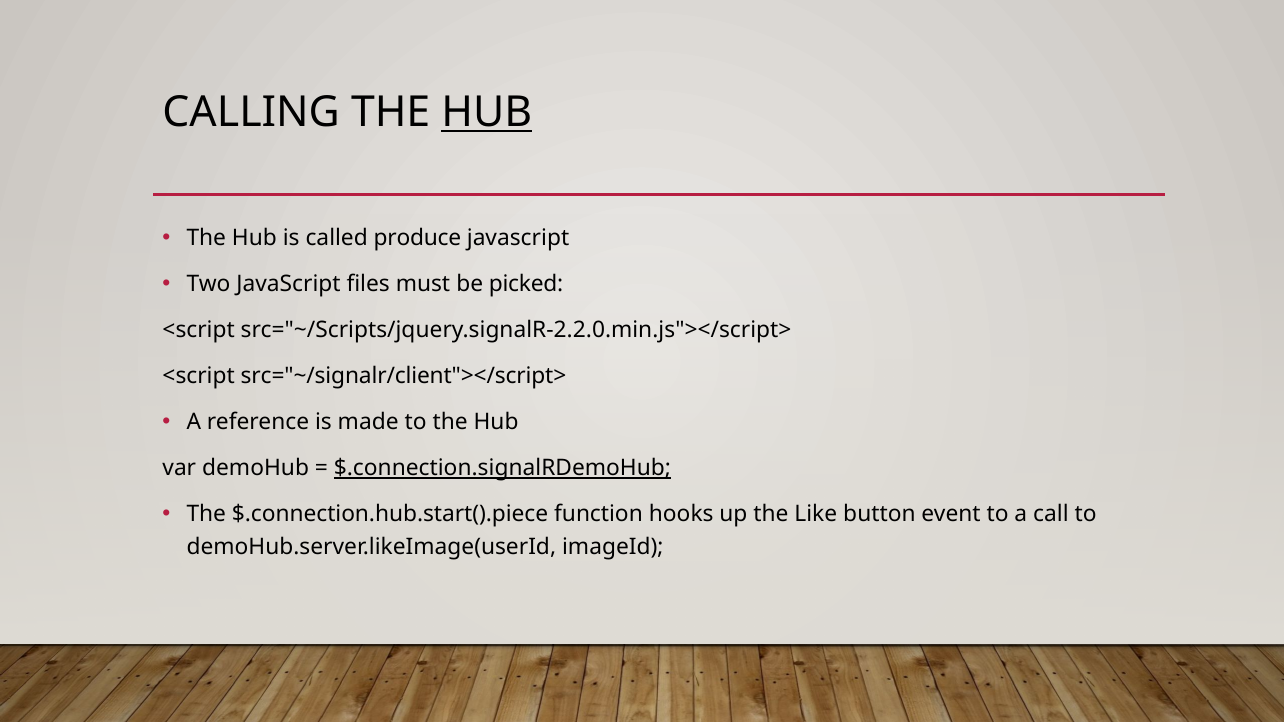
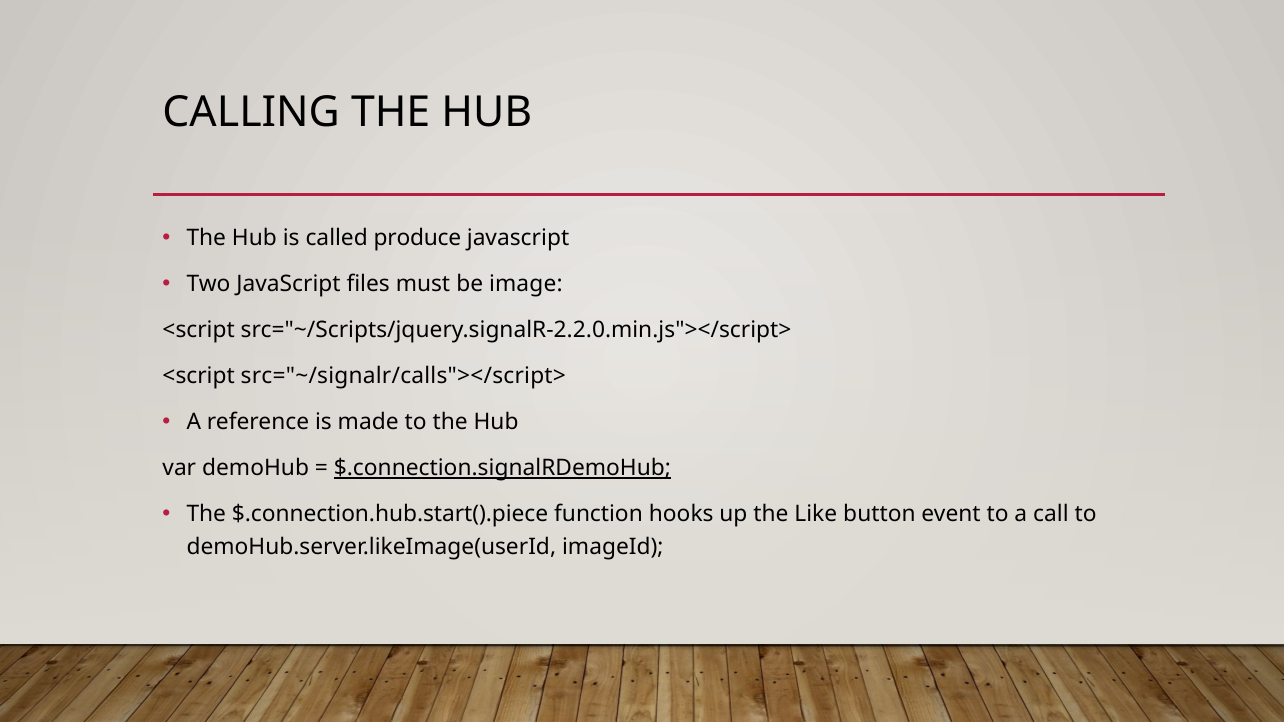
HUB at (487, 112) underline: present -> none
picked: picked -> image
src="~/signalr/client"></script>: src="~/signalr/client"></script> -> src="~/signalr/calls"></script>
